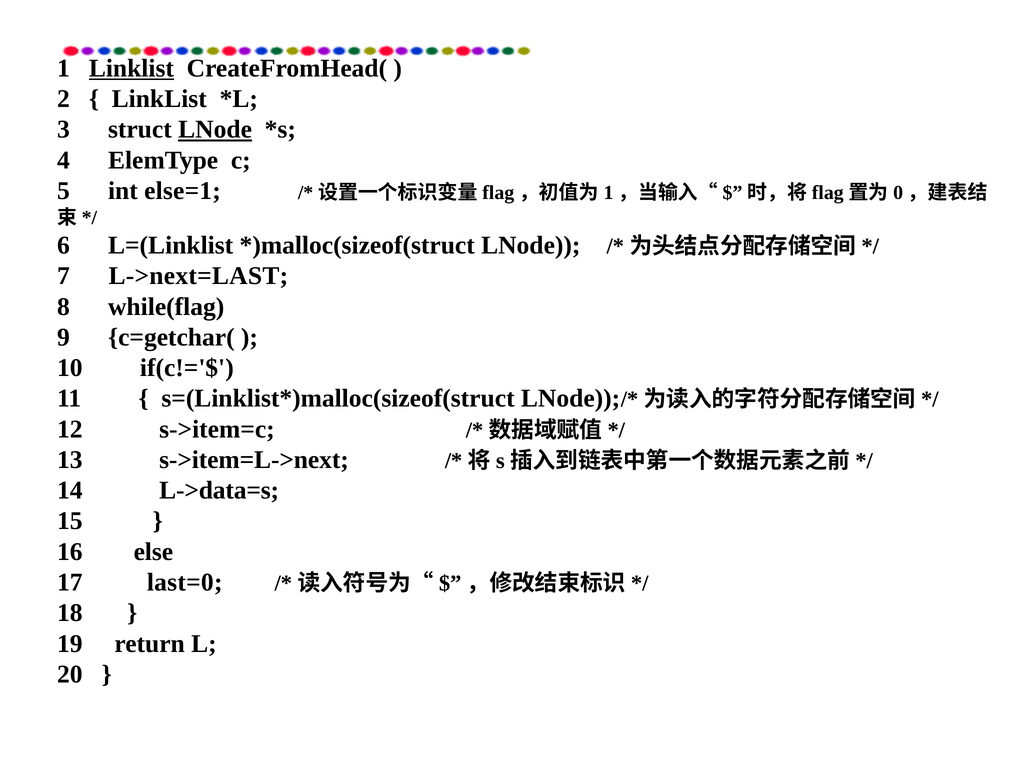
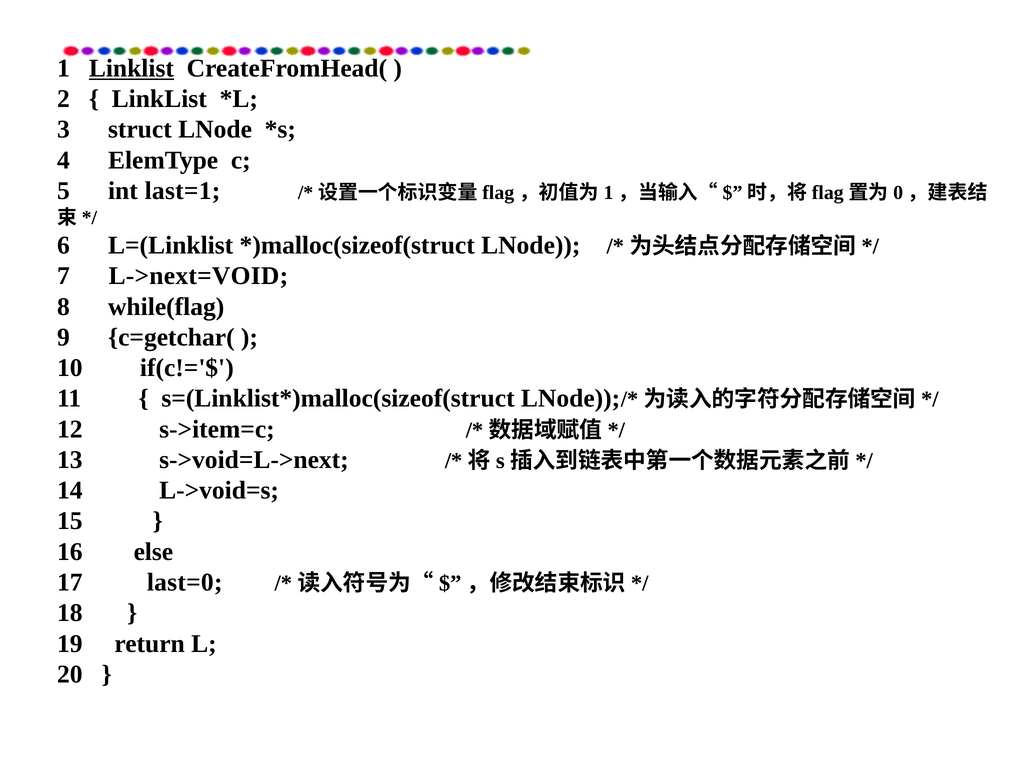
LNode at (215, 130) underline: present -> none
else=1: else=1 -> last=1
L->next=LAST: L->next=LAST -> L->next=VOID
s->item=L->next: s->item=L->next -> s->void=L->next
L->data=s: L->data=s -> L->void=s
